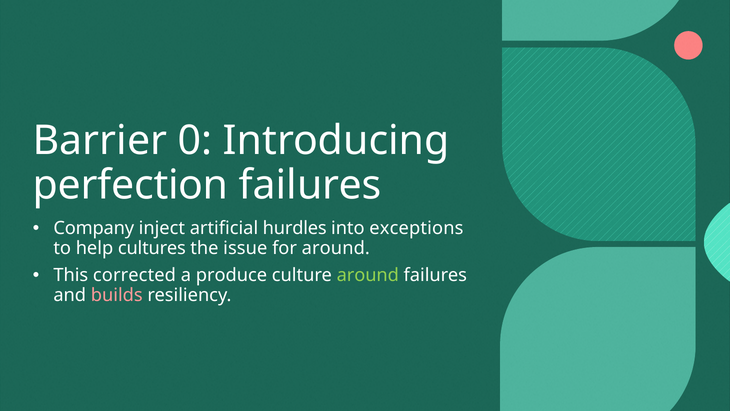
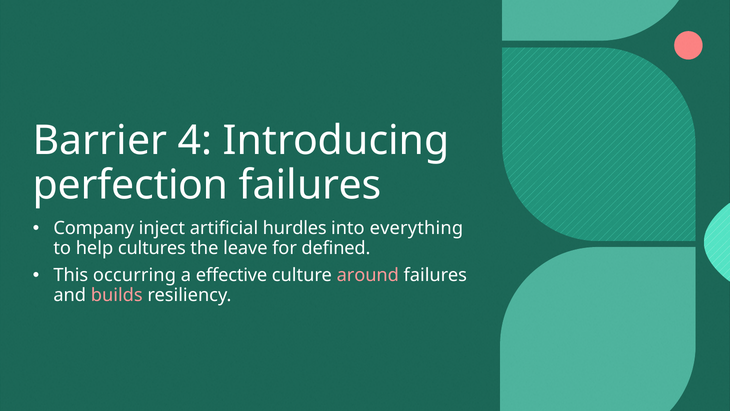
0: 0 -> 4
exceptions: exceptions -> everything
issue: issue -> leave
for around: around -> defined
corrected: corrected -> occurring
produce: produce -> effective
around at (368, 275) colour: light green -> pink
